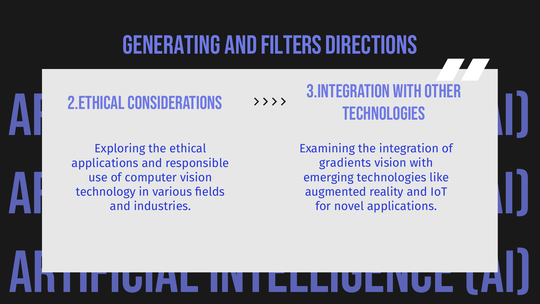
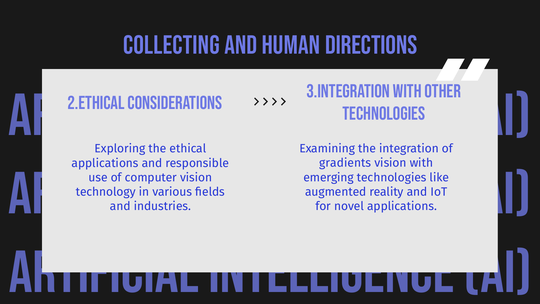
Generating: Generating -> Collecting
filters: filters -> human
